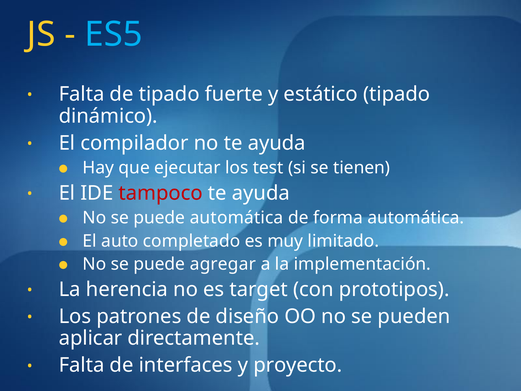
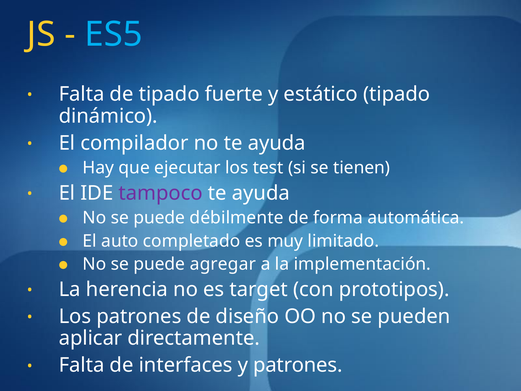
tampoco colour: red -> purple
puede automática: automática -> débilmente
y proyecto: proyecto -> patrones
